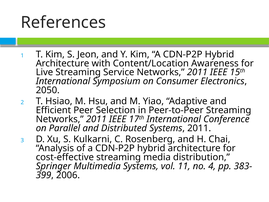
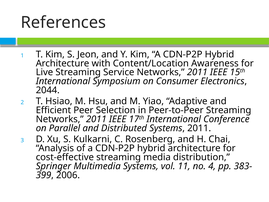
2050: 2050 -> 2044
